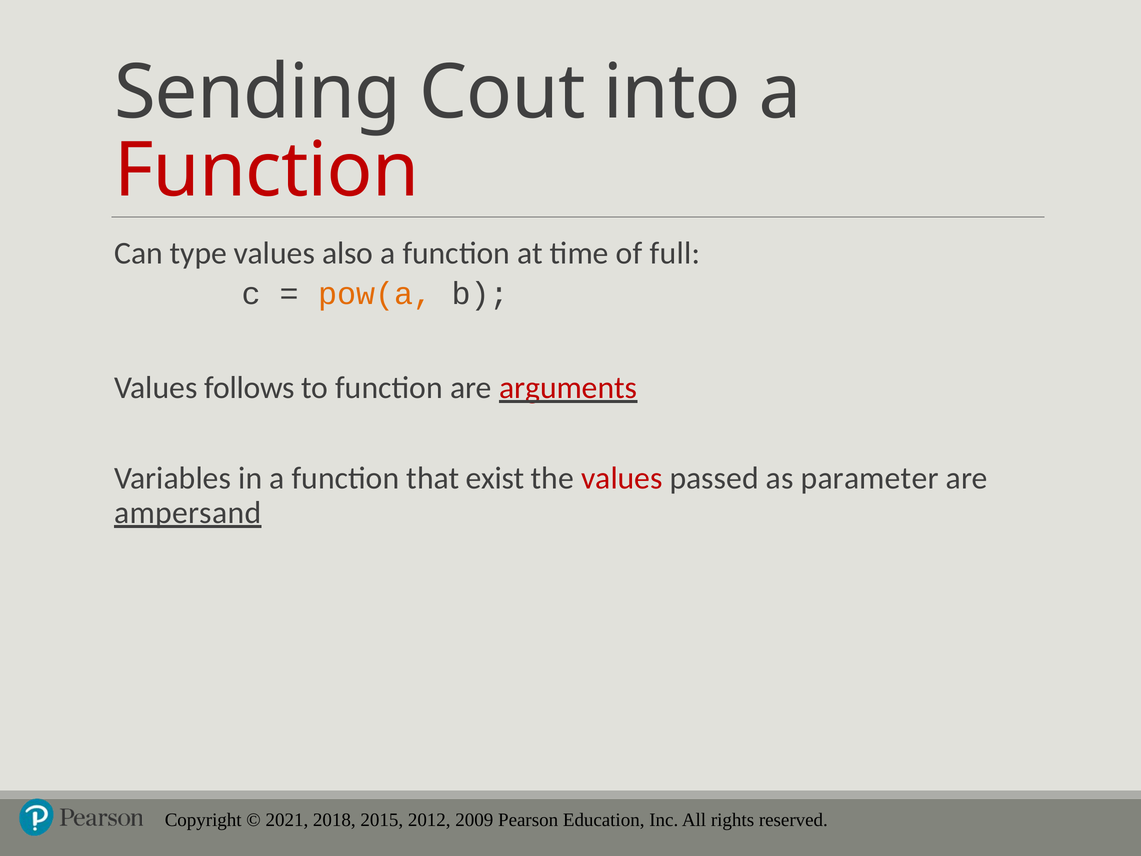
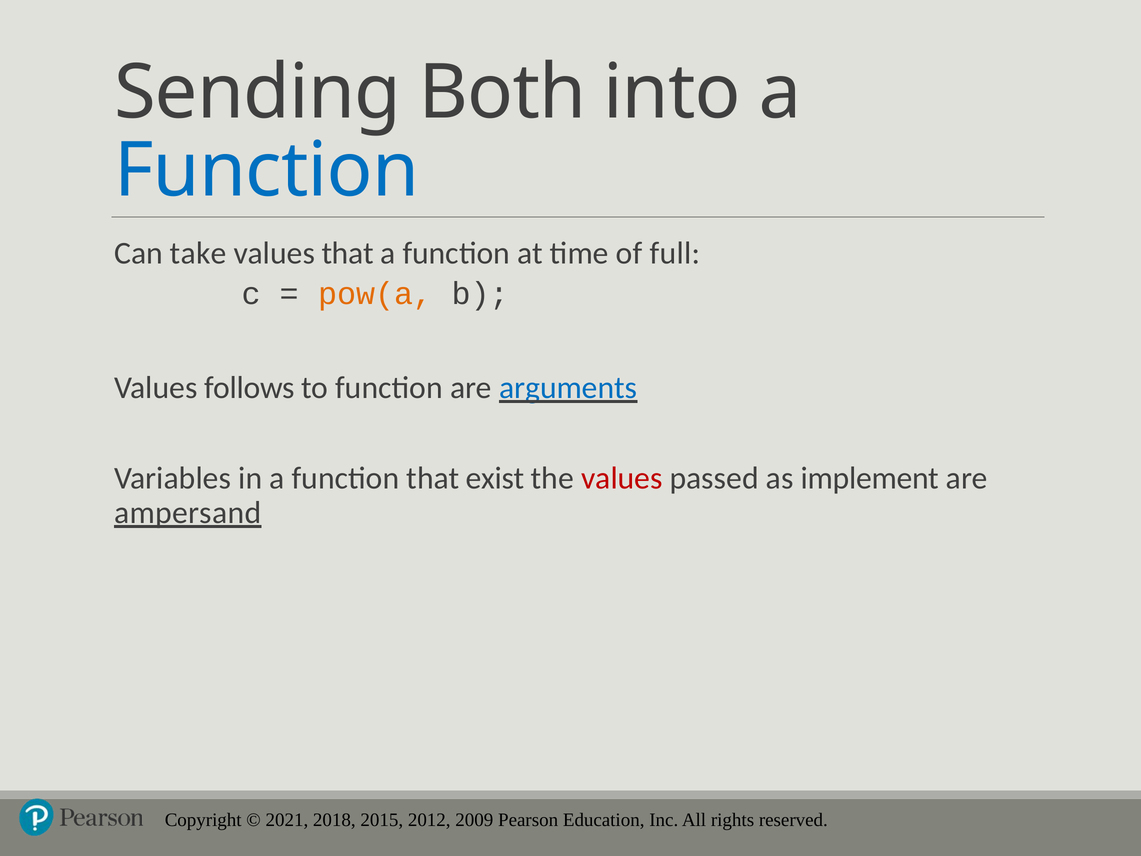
Cout: Cout -> Both
Function at (267, 170) colour: red -> blue
type: type -> take
values also: also -> that
arguments colour: red -> blue
parameter: parameter -> implement
